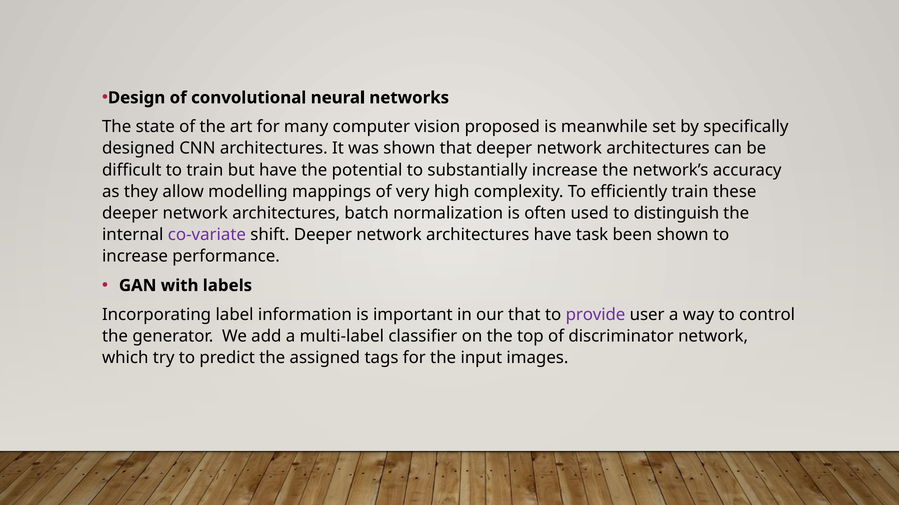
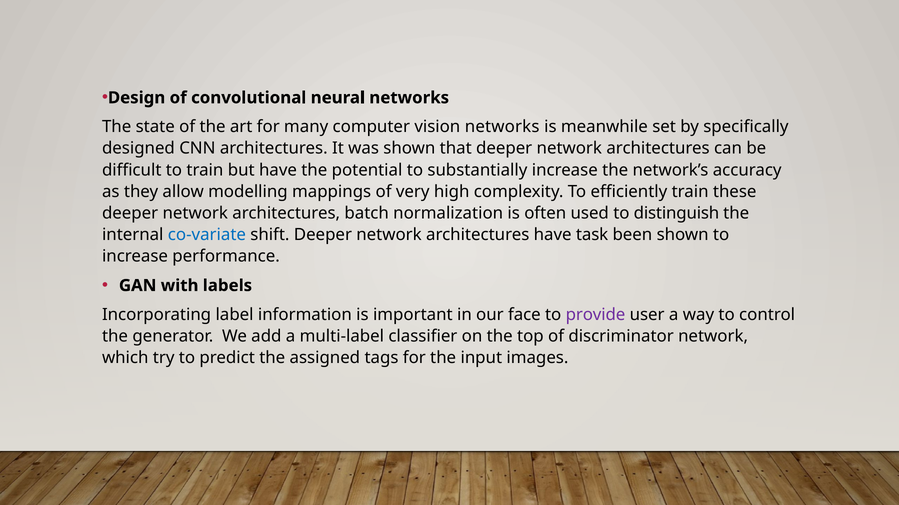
vision proposed: proposed -> networks
co-variate colour: purple -> blue
our that: that -> face
